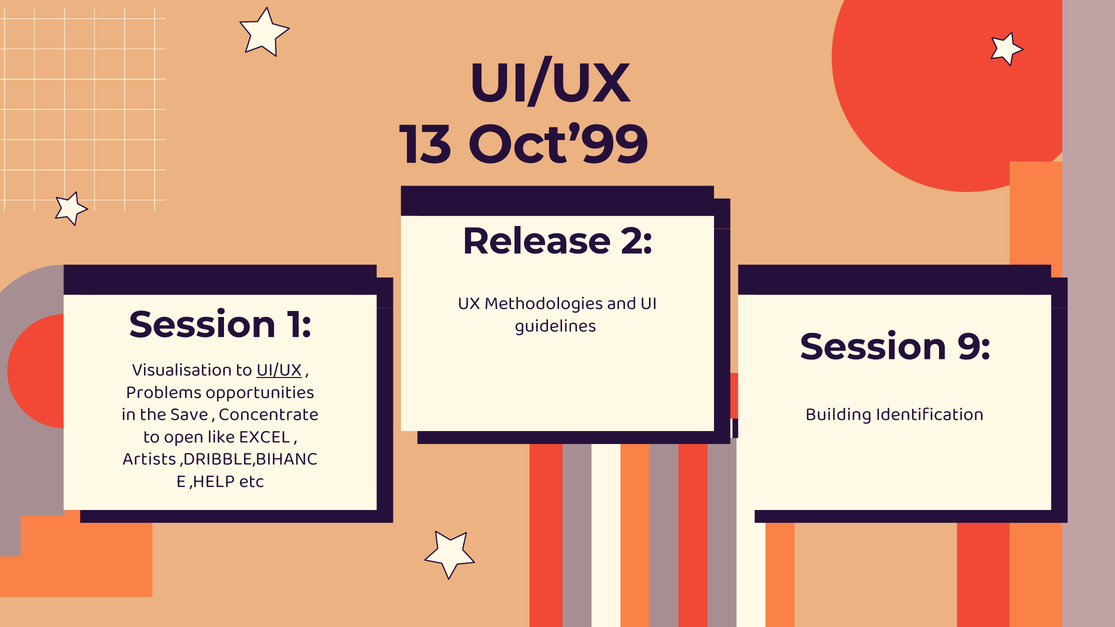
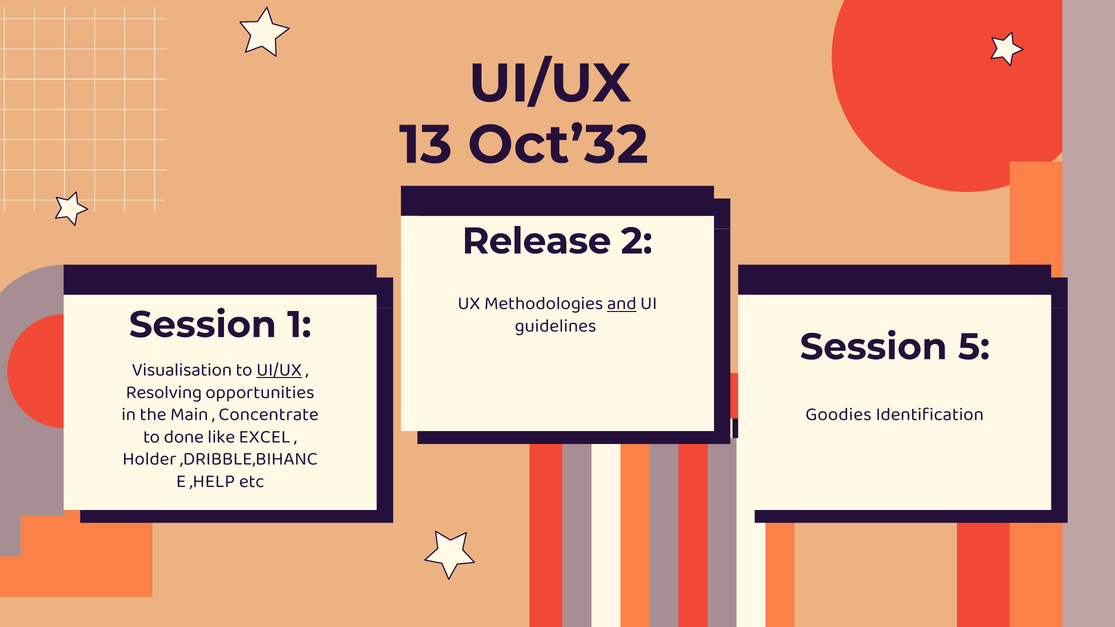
Oct’99: Oct’99 -> Oct’32
and underline: none -> present
9: 9 -> 5
Problems: Problems -> Resolving
Save: Save -> Main
Building: Building -> Goodies
open: open -> done
Artists: Artists -> Holder
